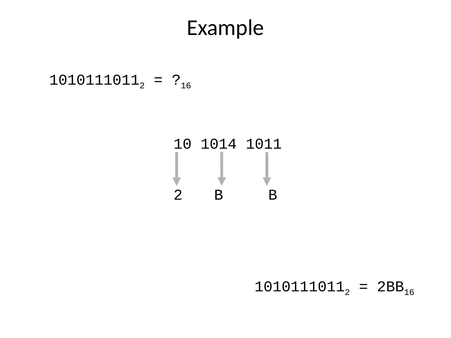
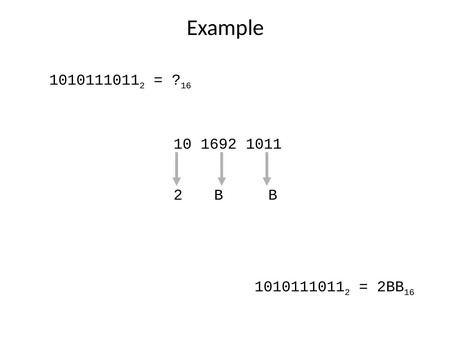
1014: 1014 -> 1692
